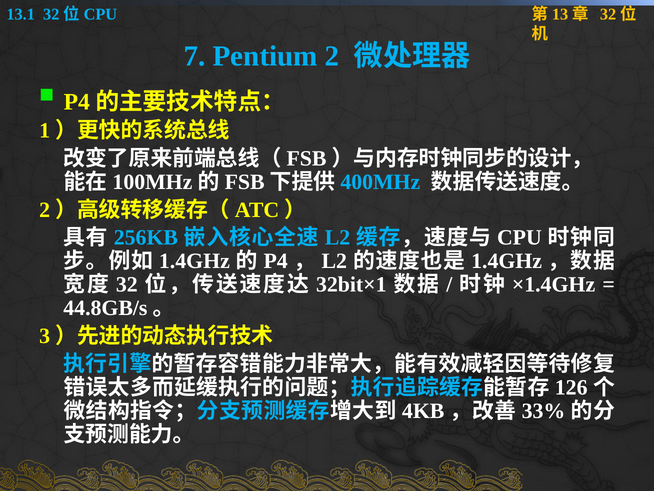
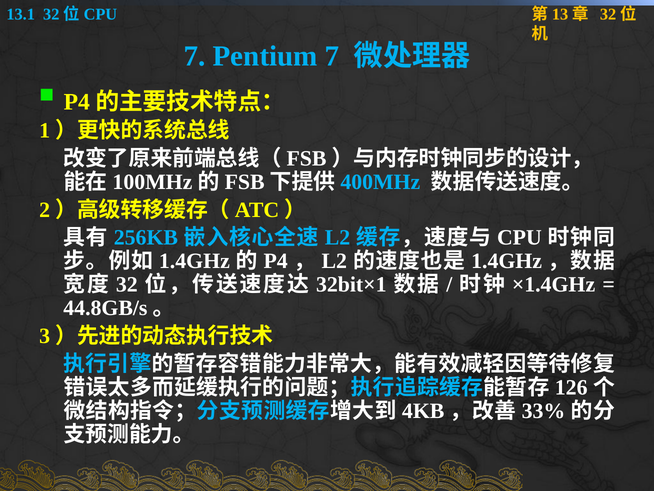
Pentium 2: 2 -> 7
